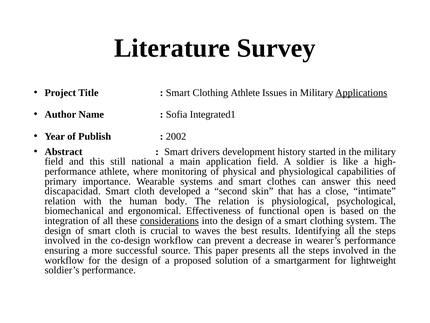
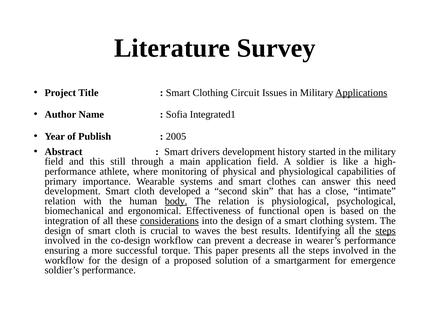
Clothing Athlete: Athlete -> Circuit
2002: 2002 -> 2005
national: national -> through
discapacidad at (73, 191): discapacidad -> development
body underline: none -> present
steps at (386, 230) underline: none -> present
source: source -> torque
lightweight: lightweight -> emergence
